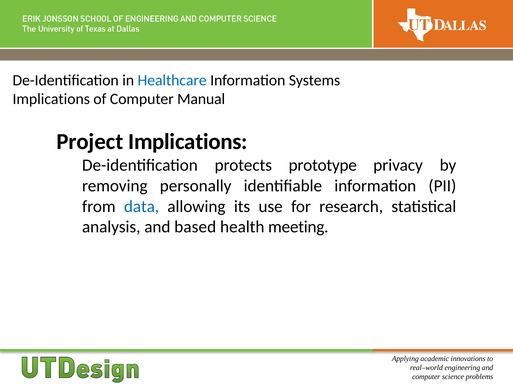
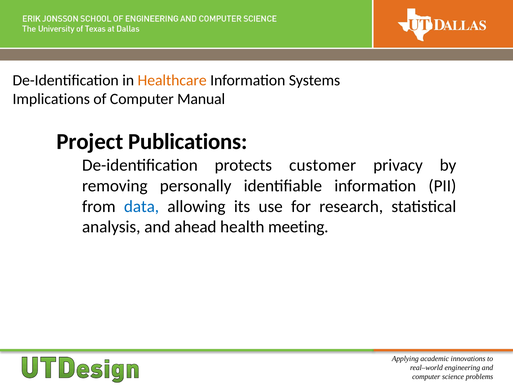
Healthcare colour: blue -> orange
Project Implications: Implications -> Publications
prototype: prototype -> customer
based: based -> ahead
